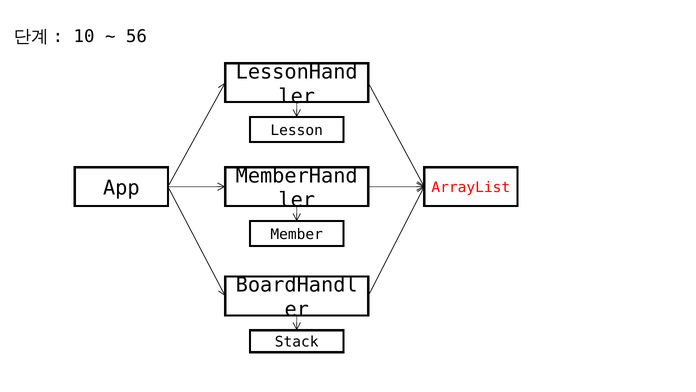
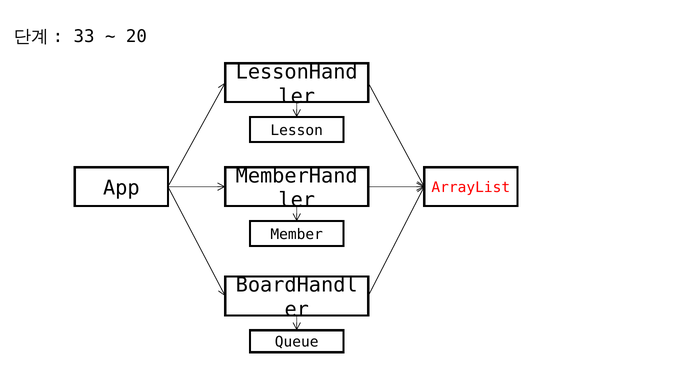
10: 10 -> 33
56: 56 -> 20
Stack: Stack -> Queue
